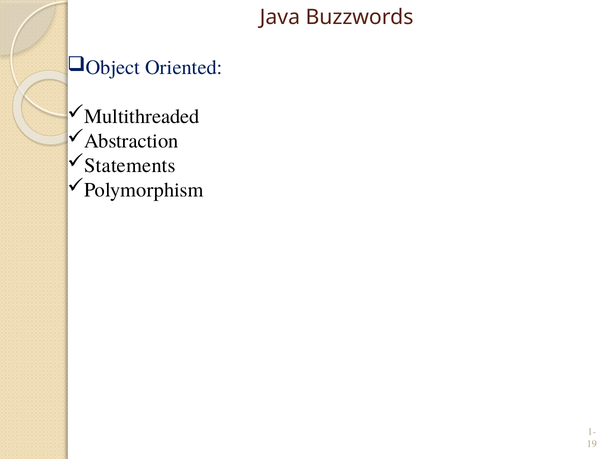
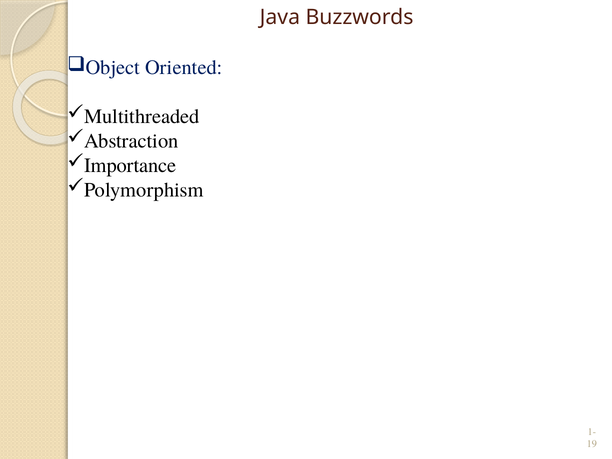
Statements: Statements -> Importance
